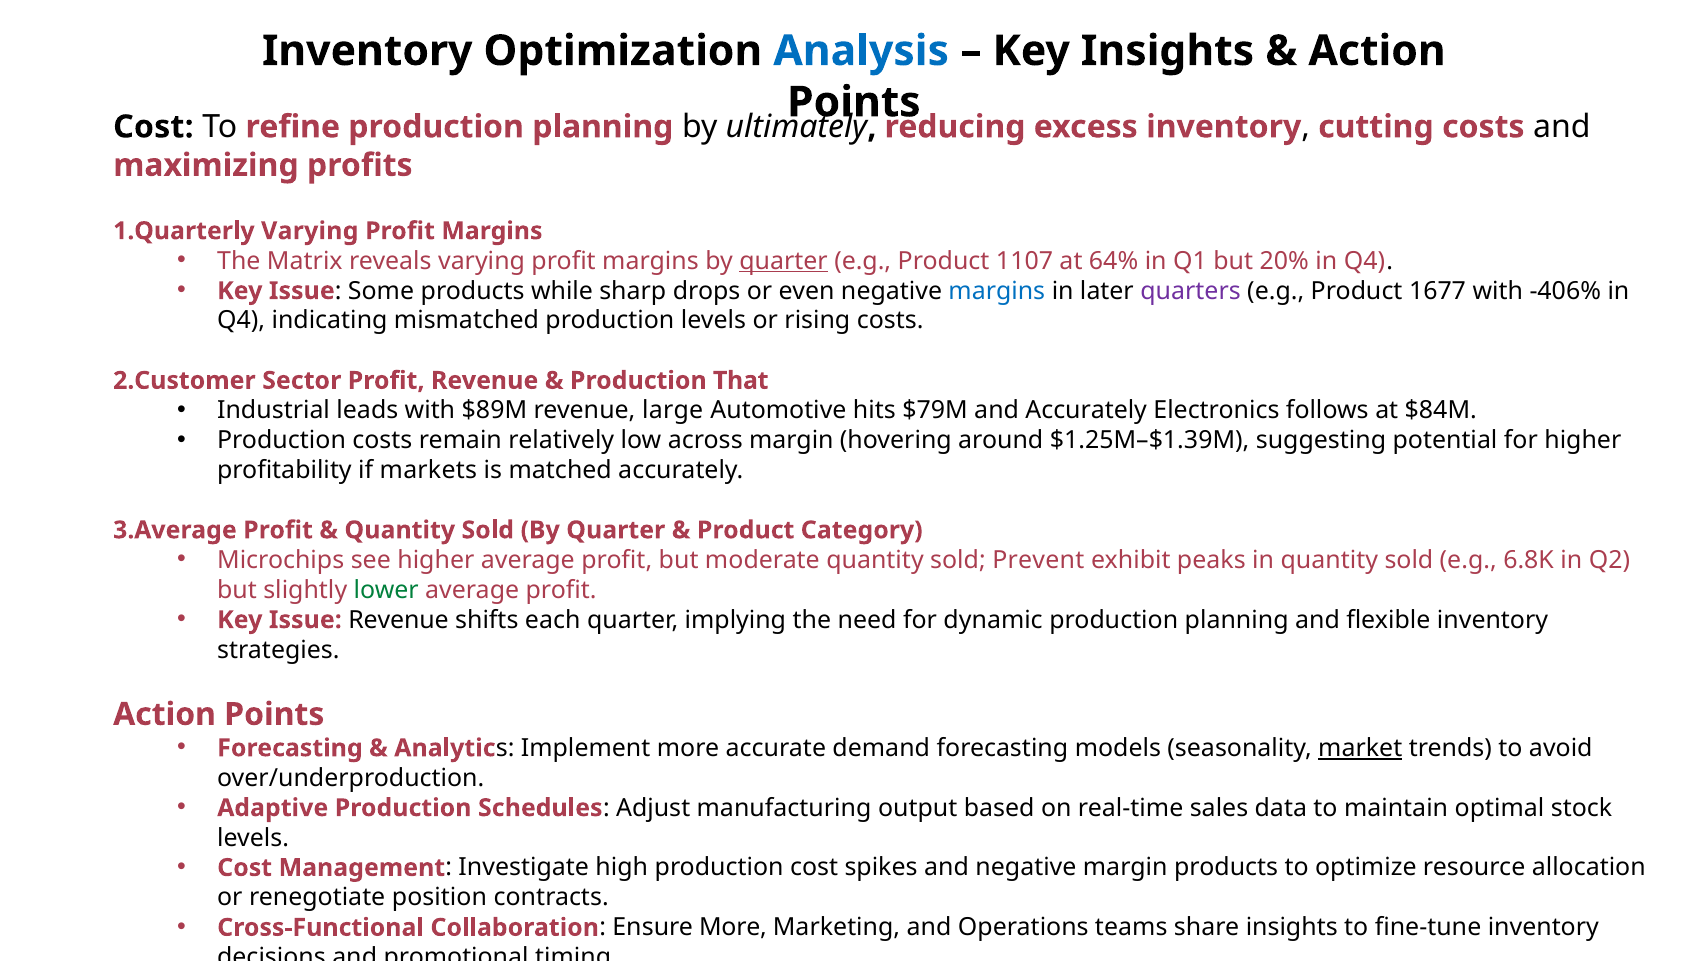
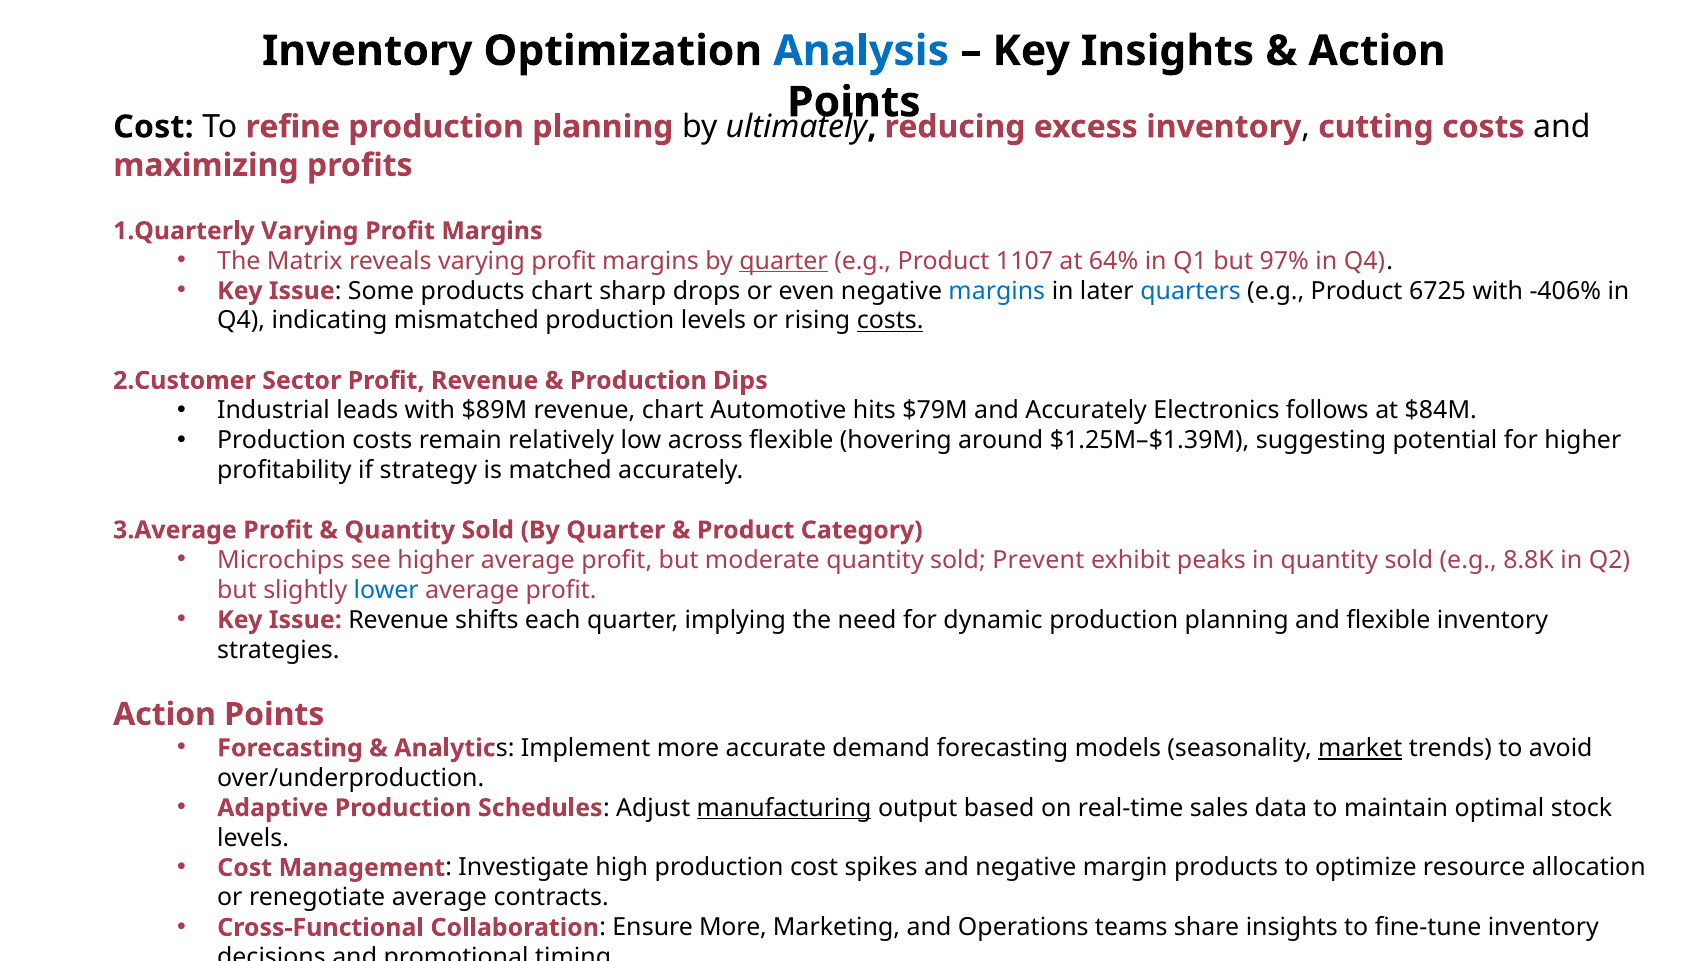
20%: 20% -> 97%
products while: while -> chart
quarters colour: purple -> blue
1677: 1677 -> 6725
costs at (890, 321) underline: none -> present
That: That -> Dips
revenue large: large -> chart
across margin: margin -> flexible
markets: markets -> strategy
6.8K: 6.8K -> 8.8K
lower colour: green -> blue
manufacturing underline: none -> present
renegotiate position: position -> average
